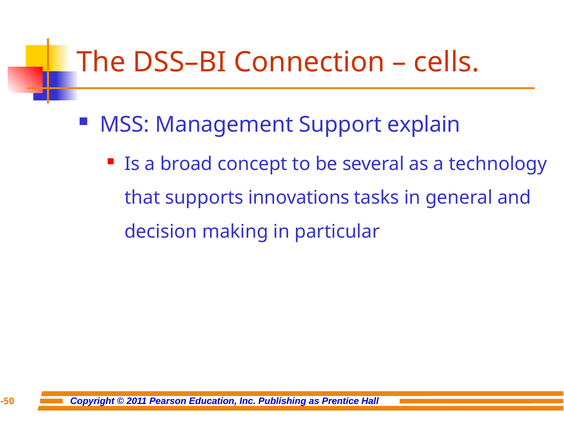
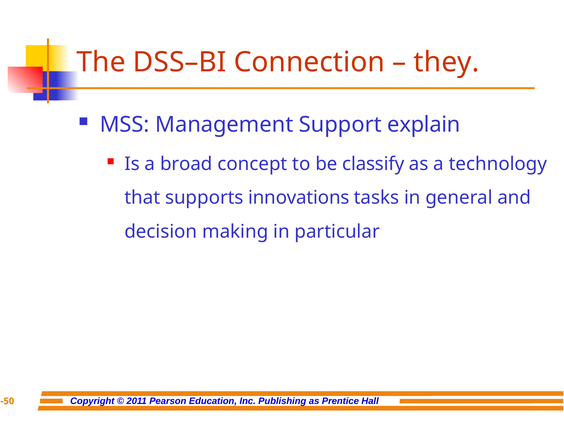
cells: cells -> they
several: several -> classify
